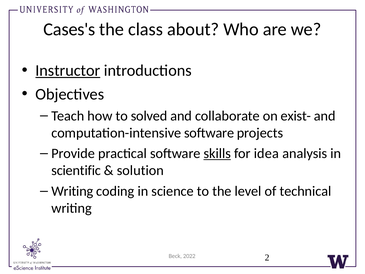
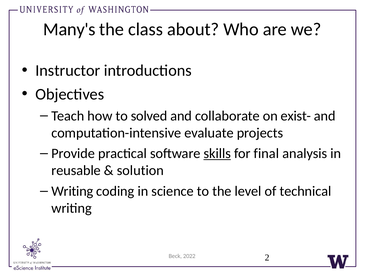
Cases's: Cases's -> Many's
Instructor underline: present -> none
computation-intensive software: software -> evaluate
idea: idea -> final
scientific: scientific -> reusable
